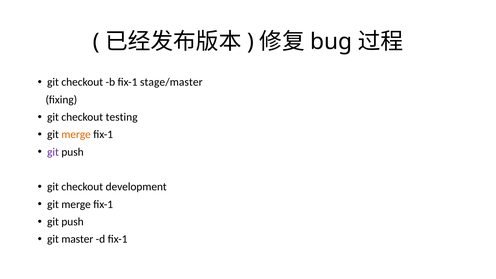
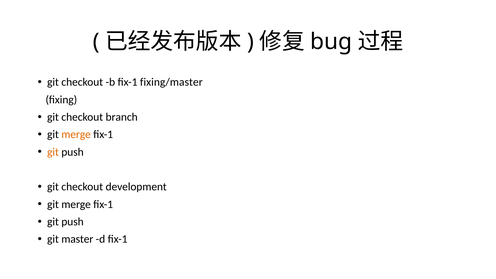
stage/master: stage/master -> fixing/master
testing: testing -> branch
git at (53, 152) colour: purple -> orange
